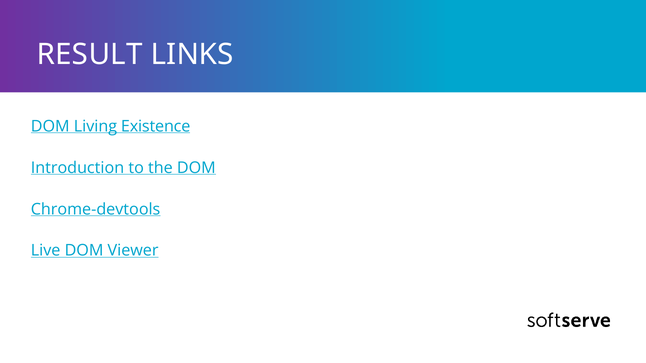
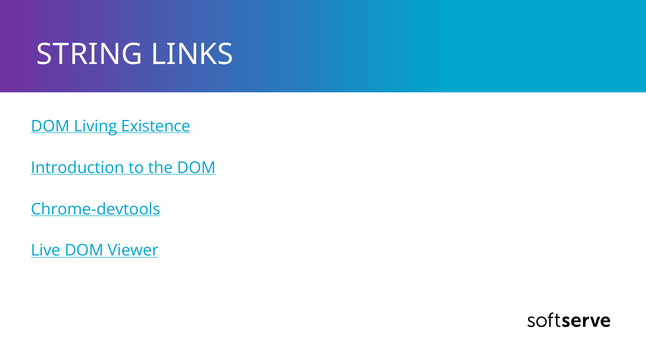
RESULT: RESULT -> STRING
